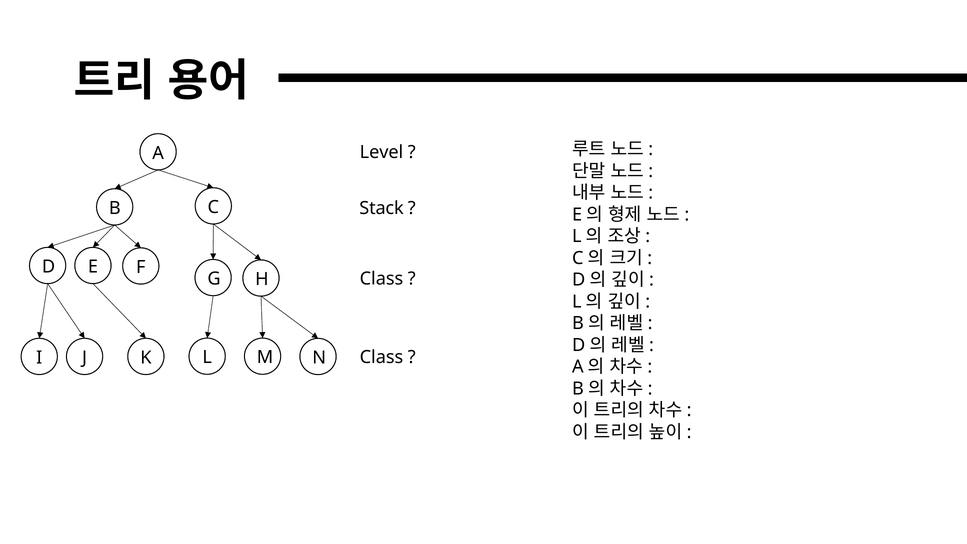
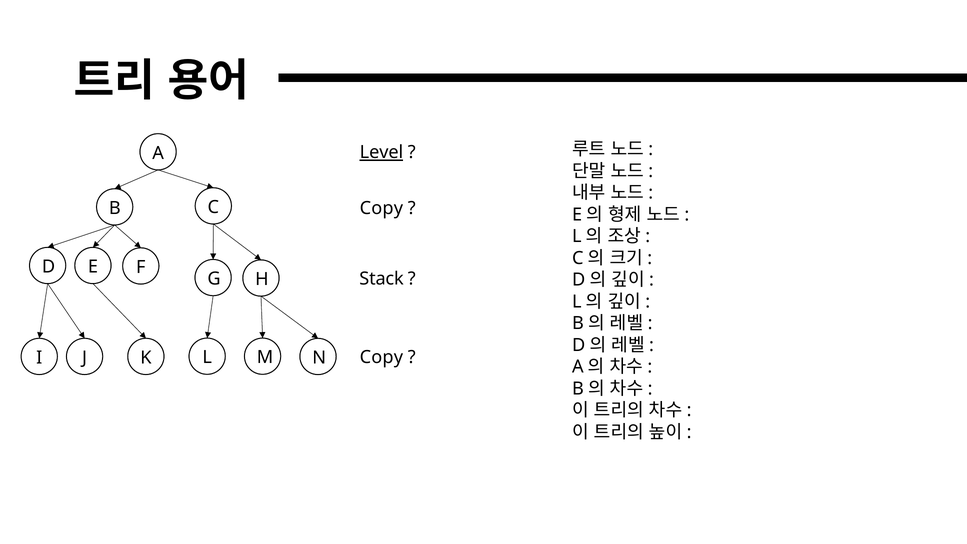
Level underline: none -> present
Stack at (382, 208): Stack -> Copy
Class at (381, 279): Class -> Stack
Class at (381, 357): Class -> Copy
